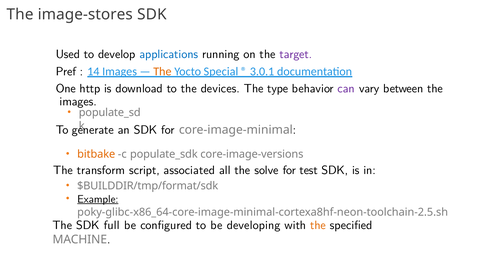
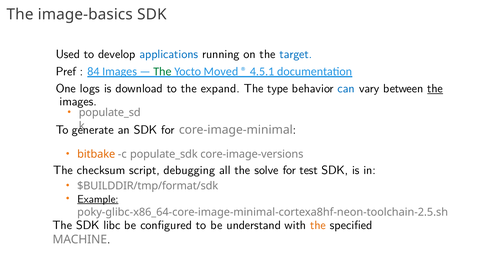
image-stores: image-stores -> image-basics
target colour: purple -> blue
14: 14 -> 84
The at (162, 71) colour: orange -> green
Special: Special -> Moved
3.0.1: 3.0.1 -> 4.5.1
http: http -> logs
devices: devices -> expand
can colour: purple -> blue
the at (435, 88) underline: none -> present
transform: transform -> checksum
associated: associated -> debugging
full: full -> libc
developing: developing -> understand
